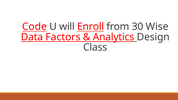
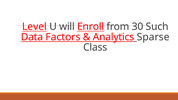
Code: Code -> Level
Wise: Wise -> Such
Design: Design -> Sparse
